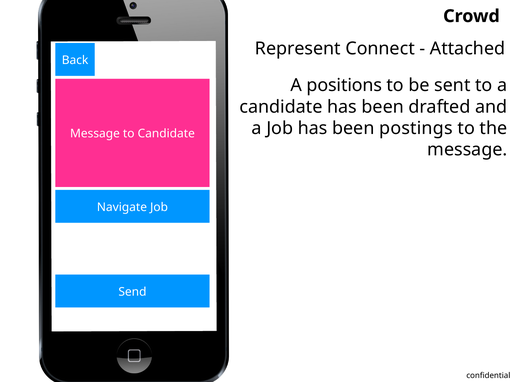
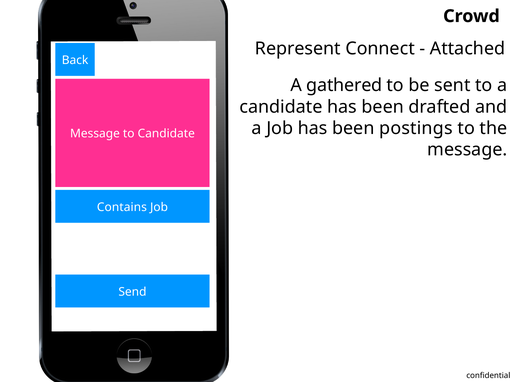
positions: positions -> gathered
Navigate: Navigate -> Contains
